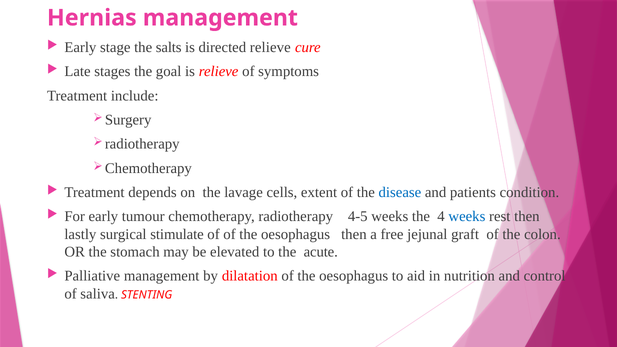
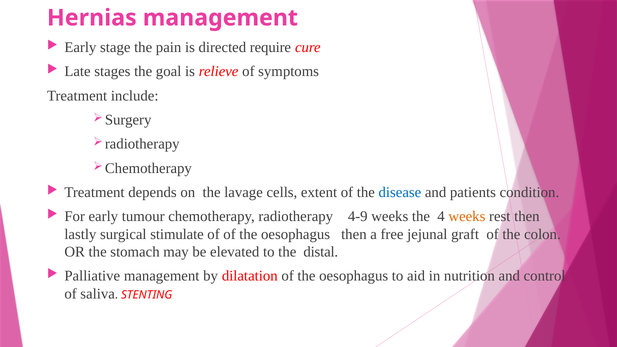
salts: salts -> pain
directed relieve: relieve -> require
4-5: 4-5 -> 4-9
weeks at (467, 217) colour: blue -> orange
acute: acute -> distal
